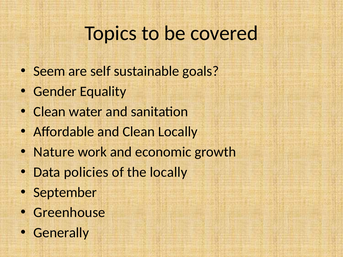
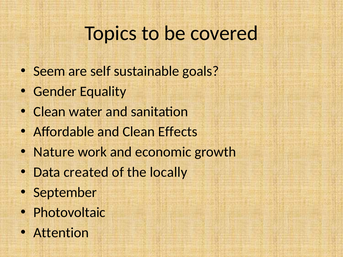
Clean Locally: Locally -> Effects
policies: policies -> created
Greenhouse: Greenhouse -> Photovoltaic
Generally: Generally -> Attention
